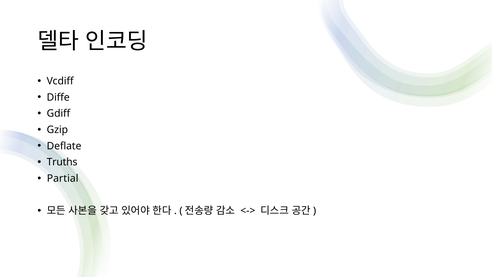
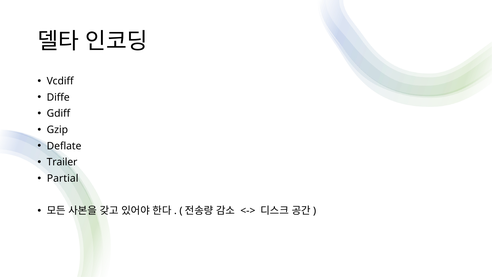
Truths: Truths -> Trailer
